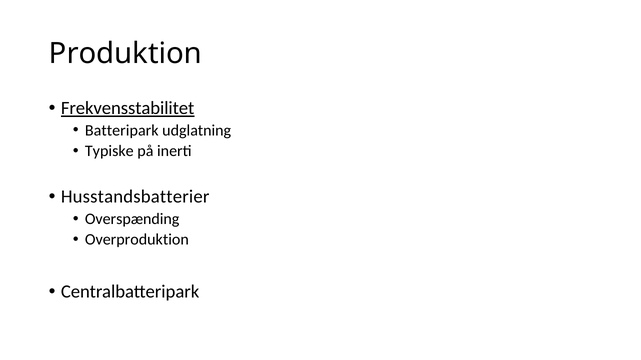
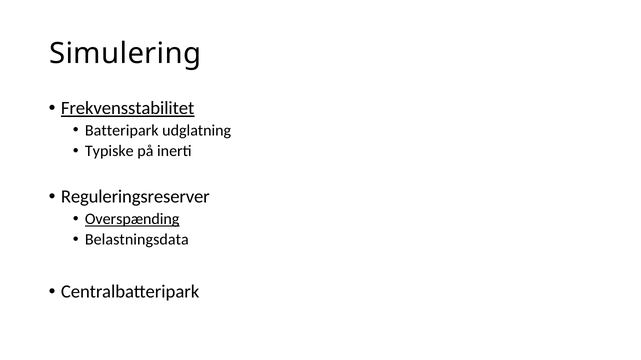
Produktion: Produktion -> Simulering
Husstandsbatterier: Husstandsbatterier -> Reguleringsreserver
Overspænding underline: none -> present
Overproduktion: Overproduktion -> Belastningsdata
